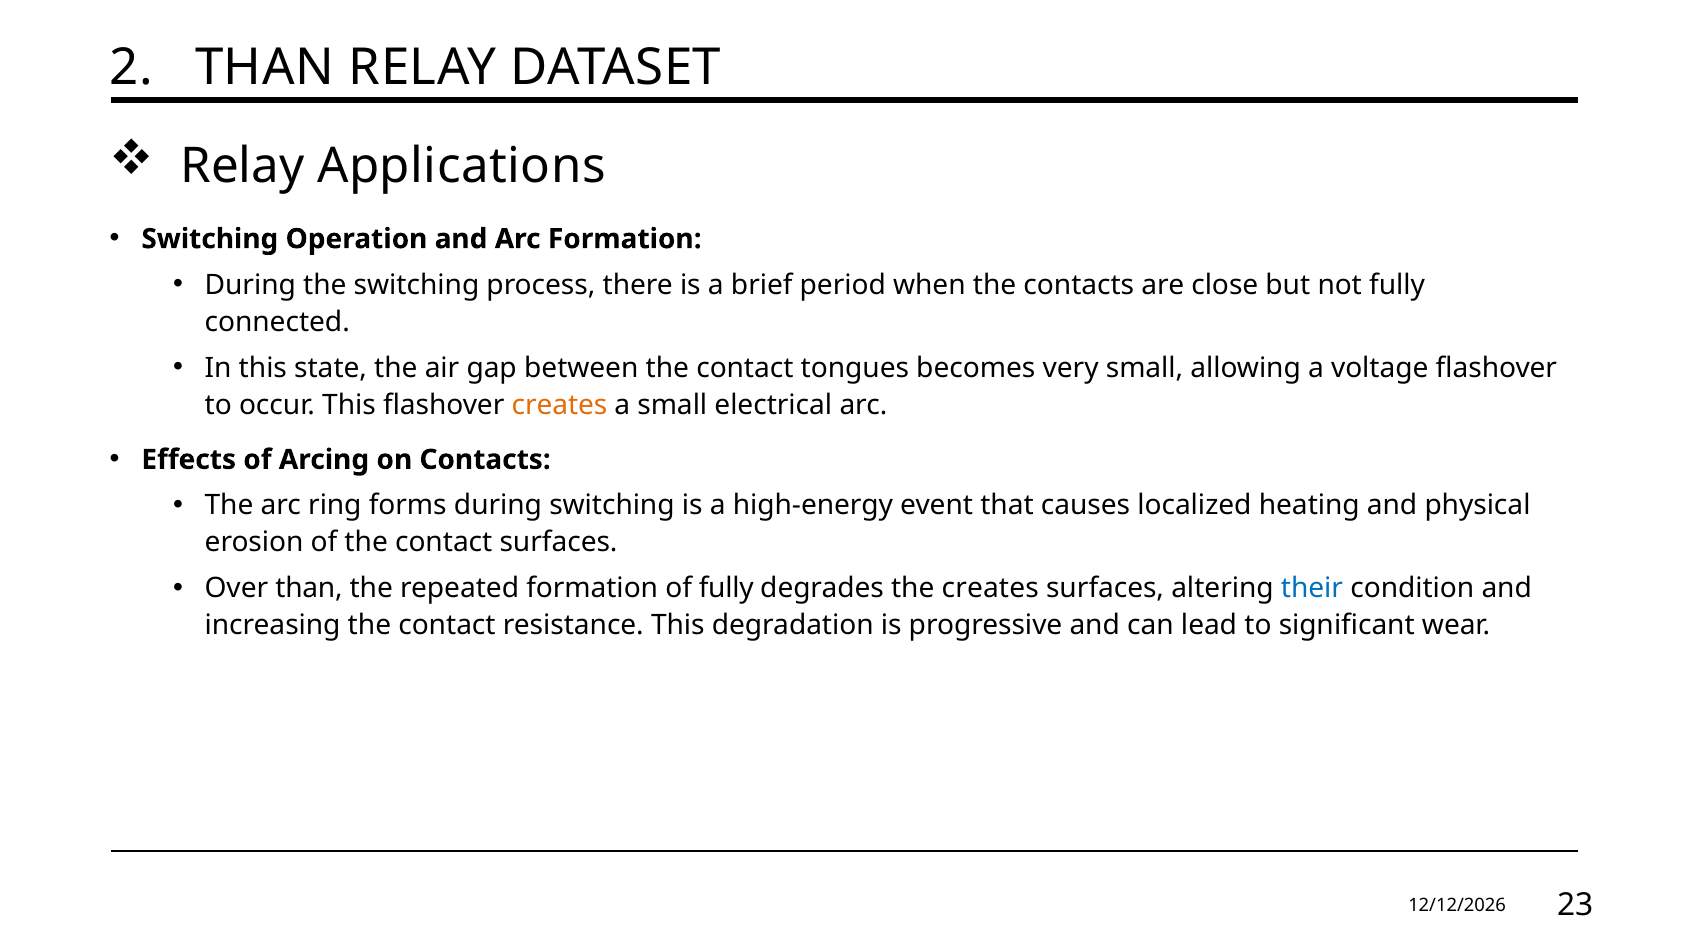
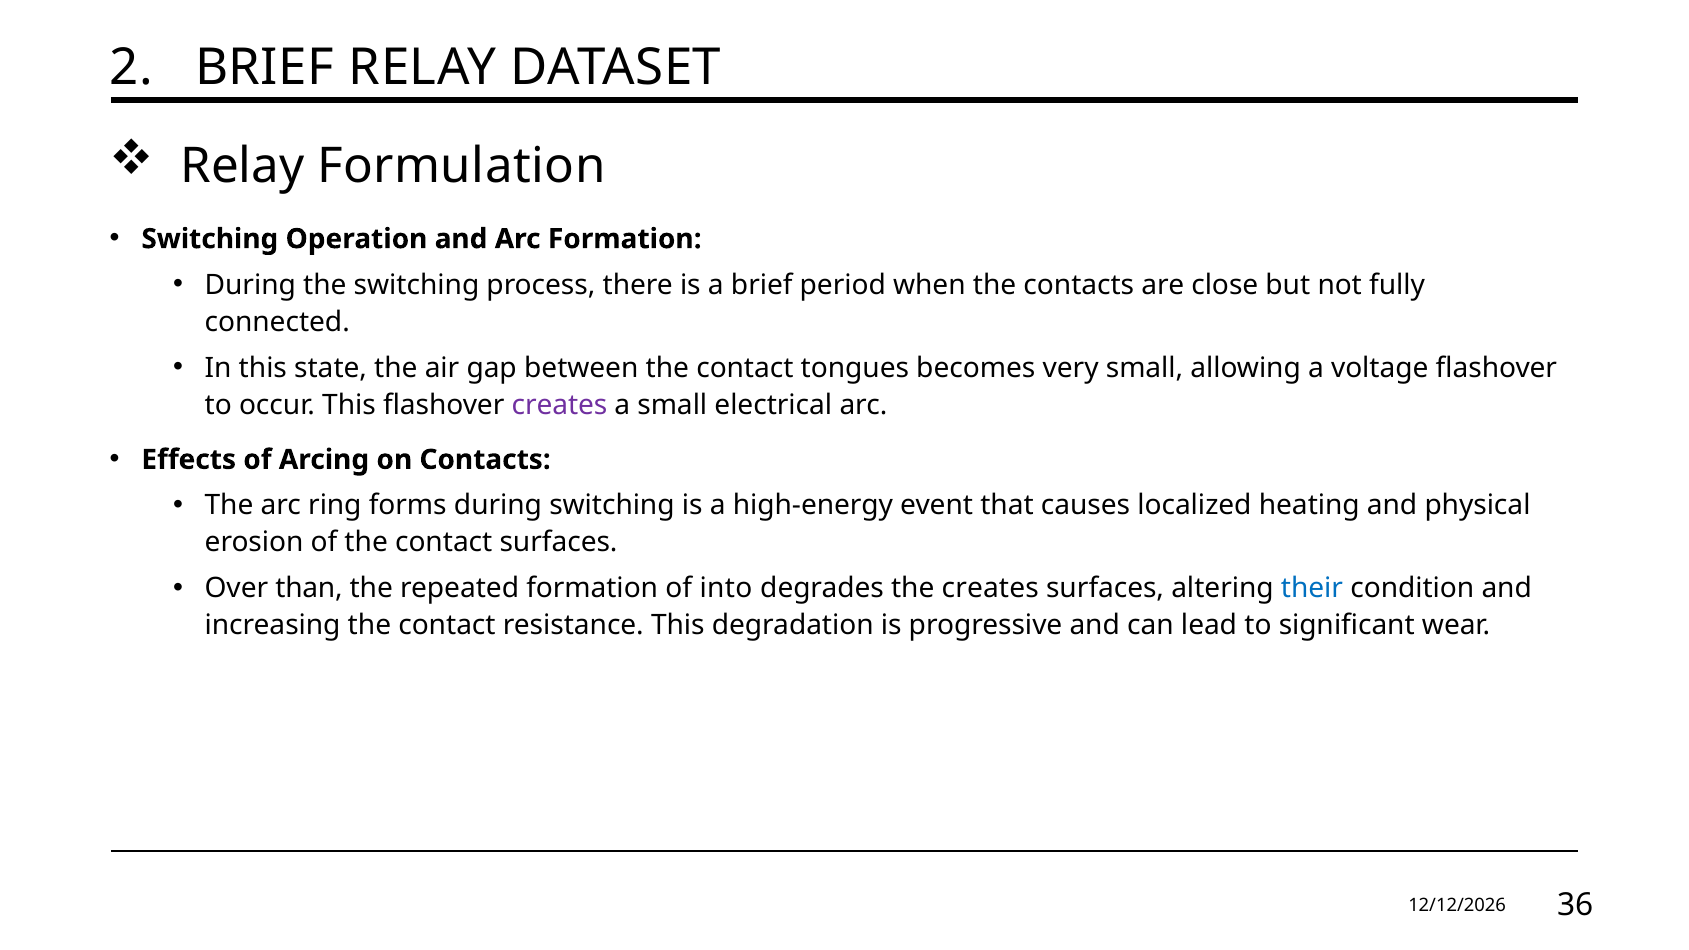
2 THAN: THAN -> BRIEF
Applications: Applications -> Formulation
creates at (560, 405) colour: orange -> purple
of fully: fully -> into
23: 23 -> 36
